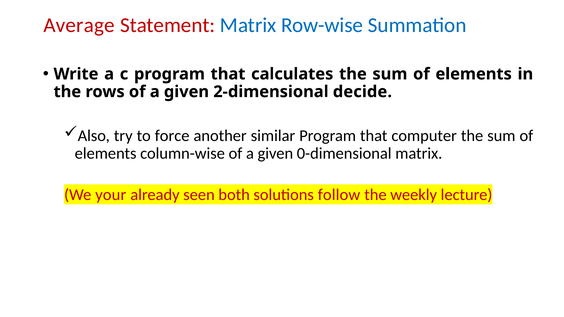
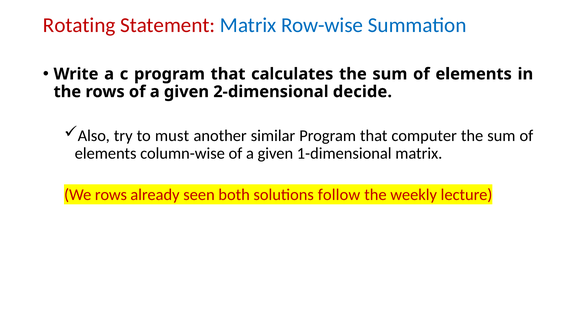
Average: Average -> Rotating
force: force -> must
0-dimensional: 0-dimensional -> 1-dimensional
We your: your -> rows
